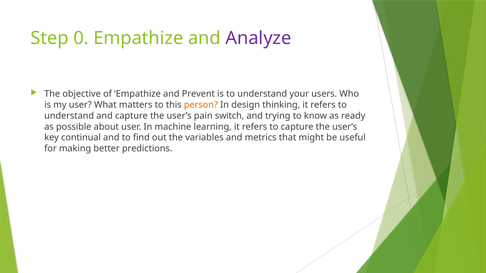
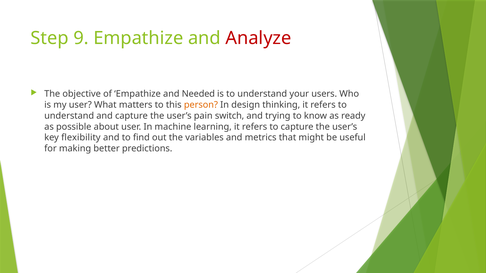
0: 0 -> 9
Analyze colour: purple -> red
Prevent: Prevent -> Needed
continual: continual -> flexibility
